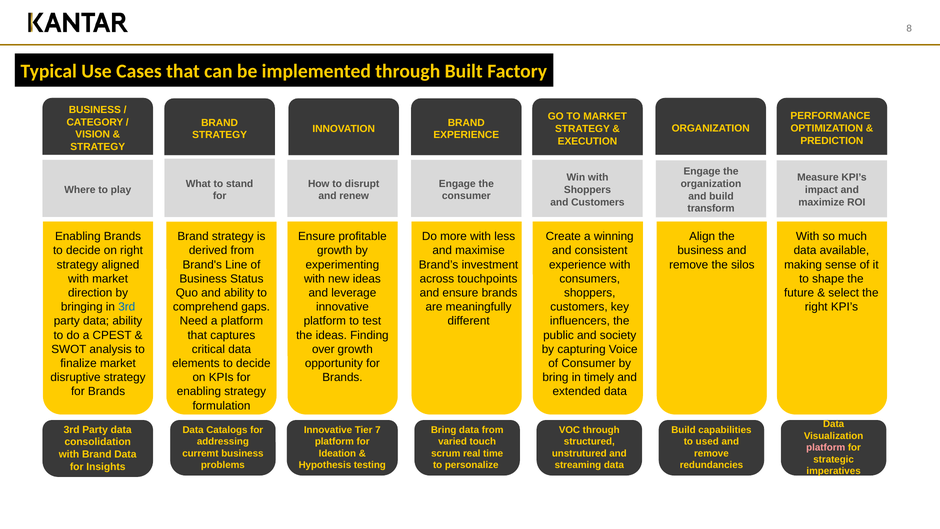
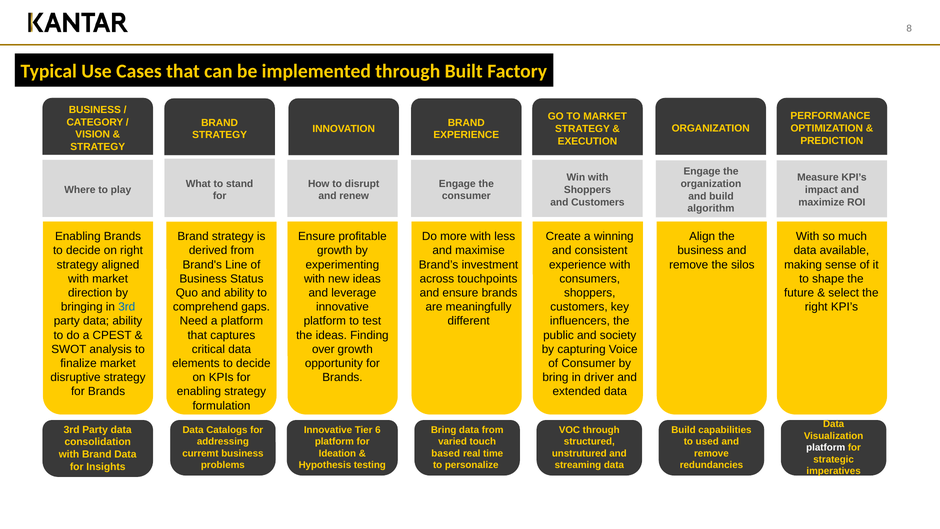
transform: transform -> algorithm
timely: timely -> driver
7: 7 -> 6
platform at (826, 447) colour: pink -> white
scrum: scrum -> based
